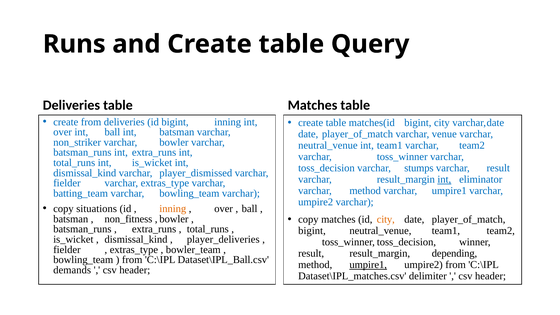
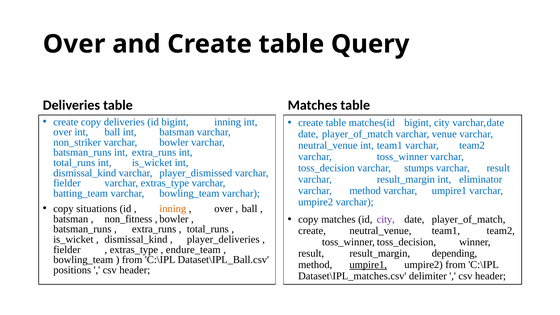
Runs at (74, 44): Runs -> Over
create from: from -> copy
int at (444, 179) underline: present -> none
city at (386, 219) colour: orange -> purple
bigint at (312, 231): bigint -> create
bowler_team: bowler_team -> endure_team
demands: demands -> positions
